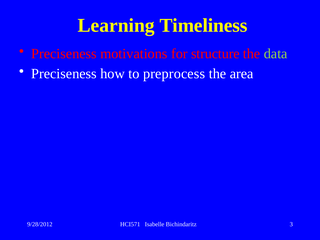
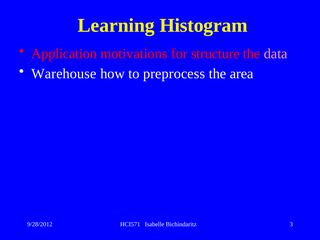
Timeliness: Timeliness -> Histogram
Preciseness at (64, 54): Preciseness -> Application
data colour: light green -> pink
Preciseness at (64, 74): Preciseness -> Warehouse
